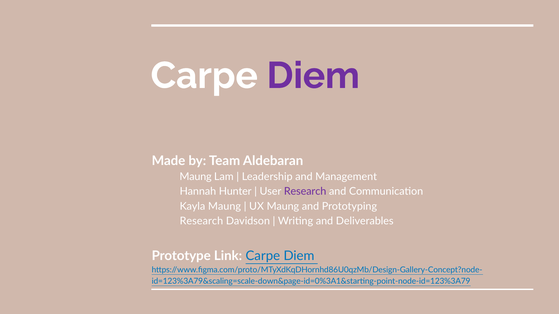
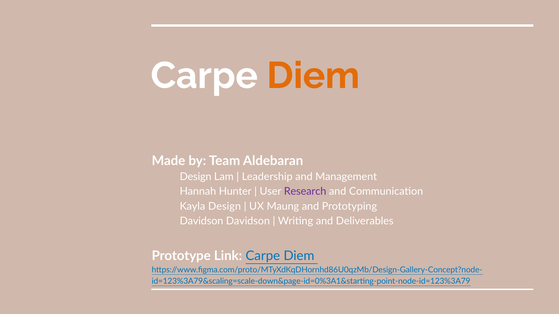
Diem at (313, 76) colour: purple -> orange
Maung at (196, 177): Maung -> Design
Kayla Maung: Maung -> Design
Research at (201, 221): Research -> Davidson
